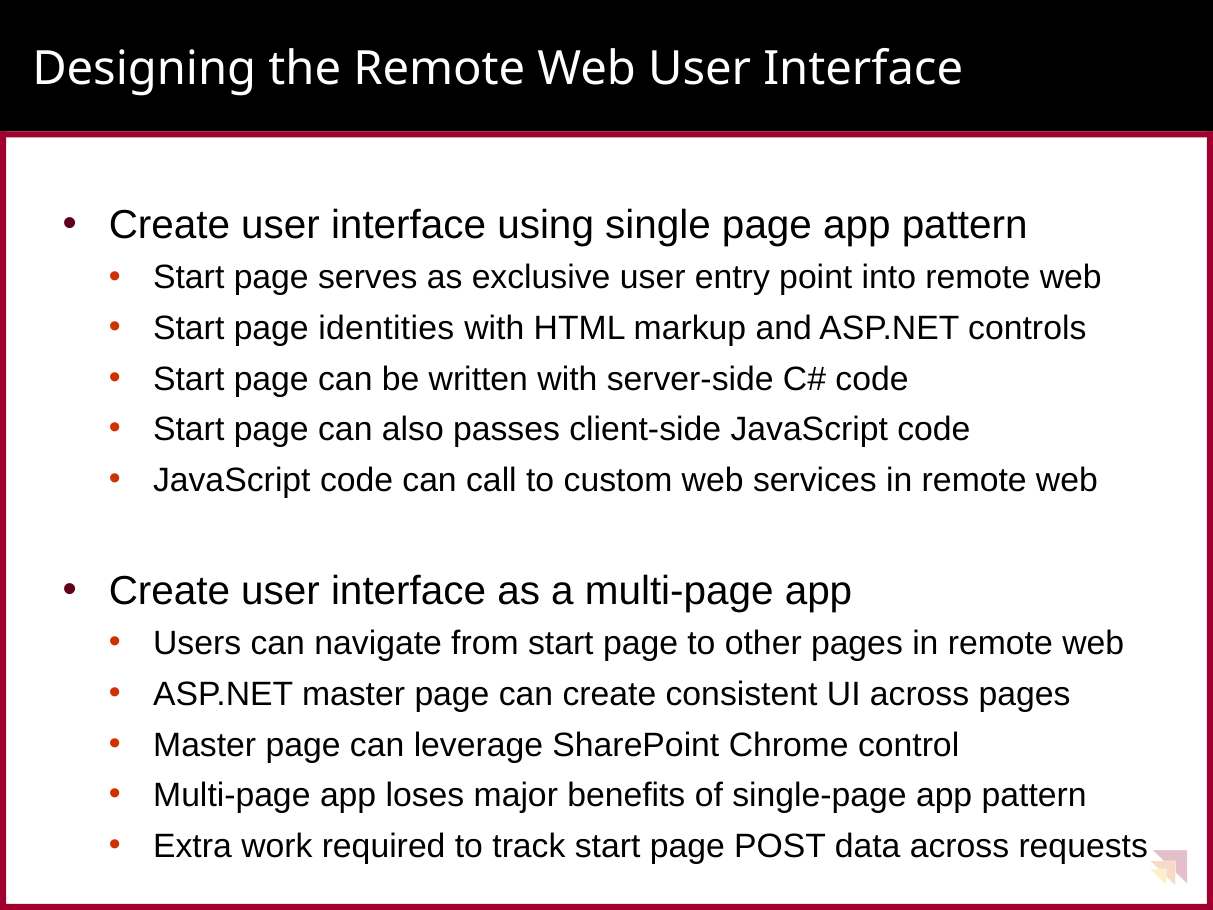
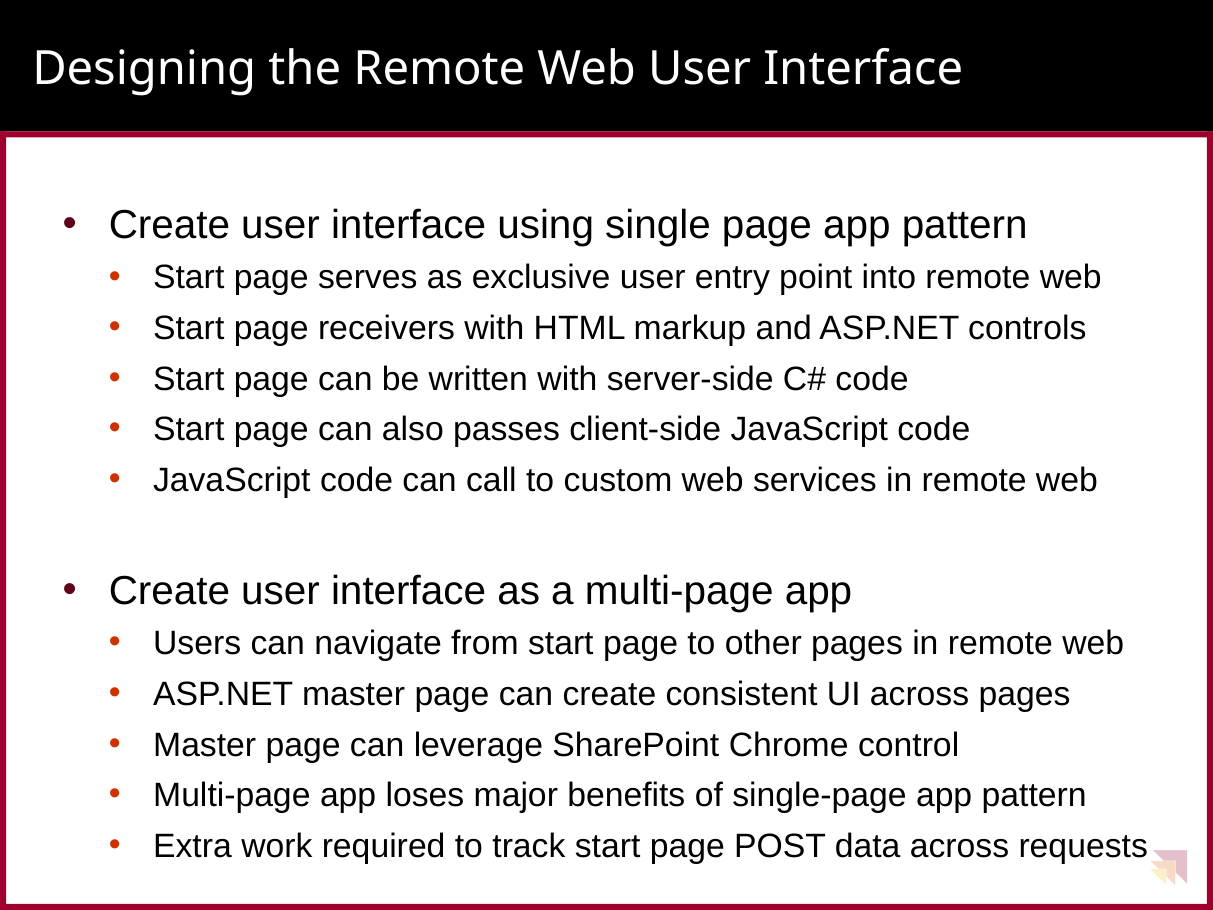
identities: identities -> receivers
